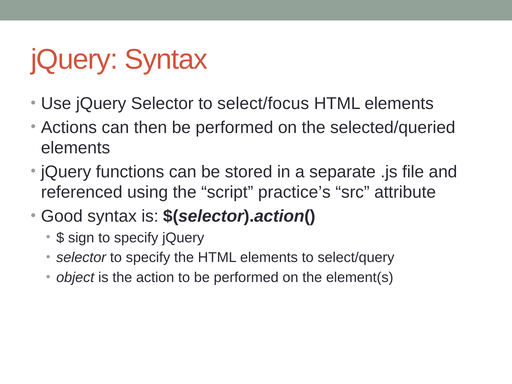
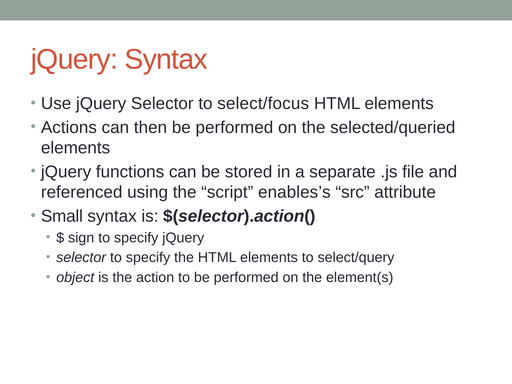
practice’s: practice’s -> enables’s
Good: Good -> Small
